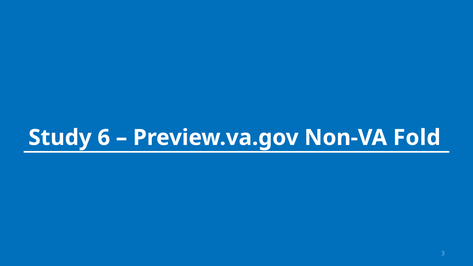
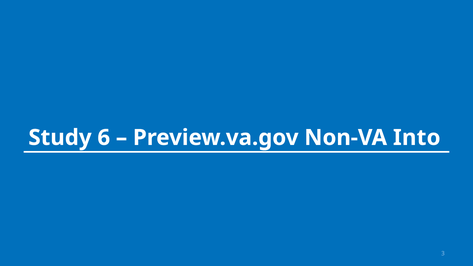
Fold: Fold -> Into
